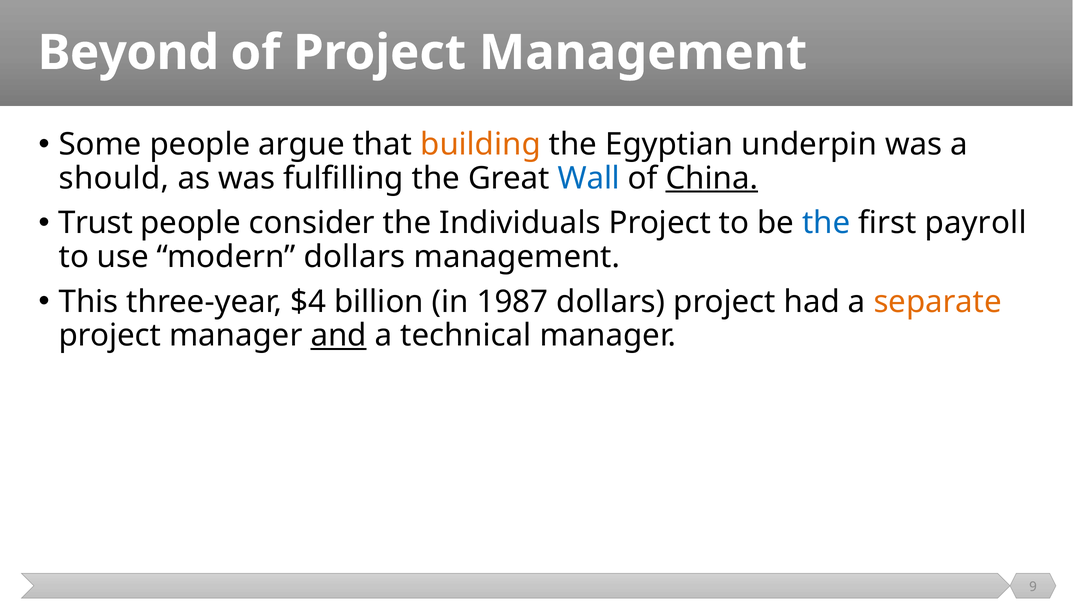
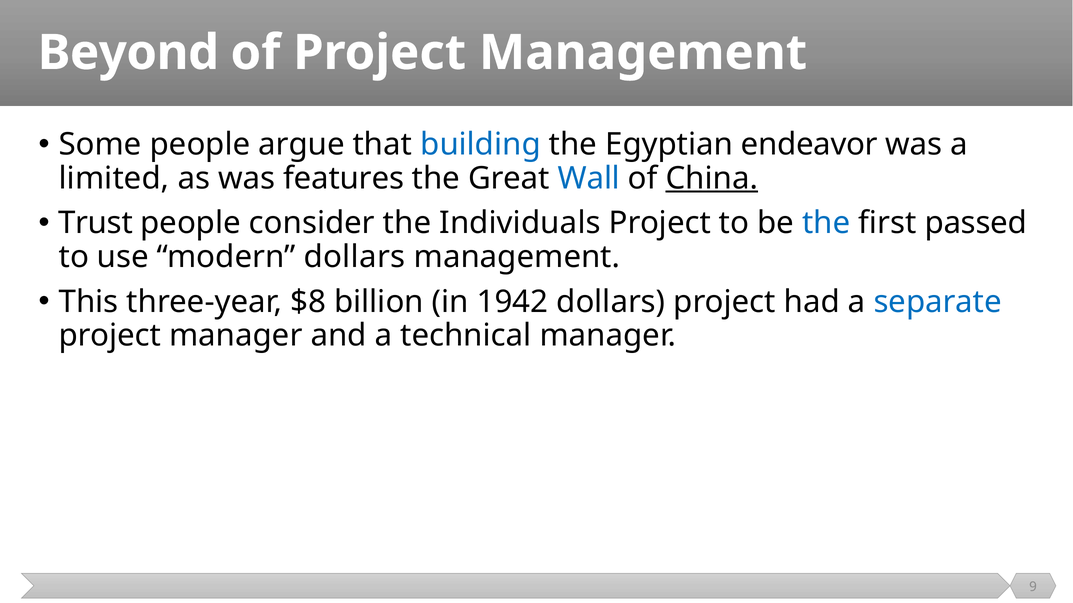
building colour: orange -> blue
underpin: underpin -> endeavor
should: should -> limited
fulfilling: fulfilling -> features
payroll: payroll -> passed
$4: $4 -> $8
1987: 1987 -> 1942
separate colour: orange -> blue
and underline: present -> none
